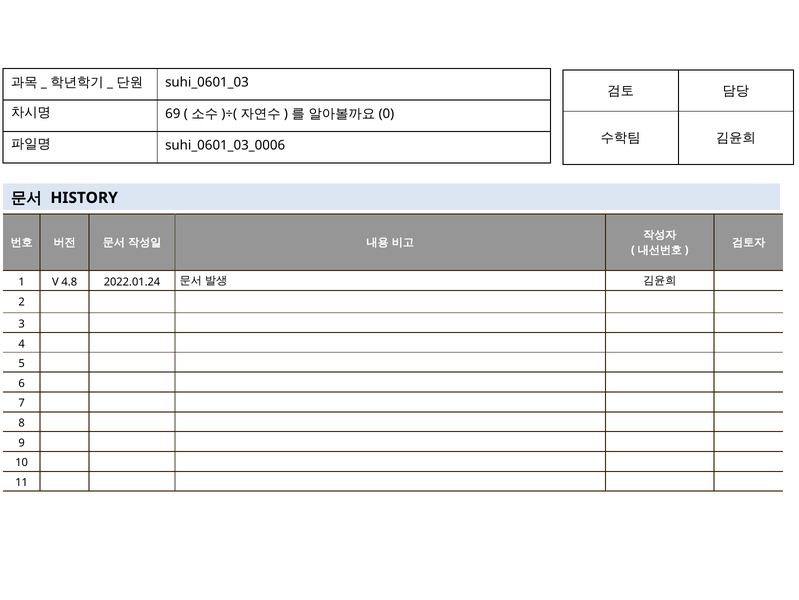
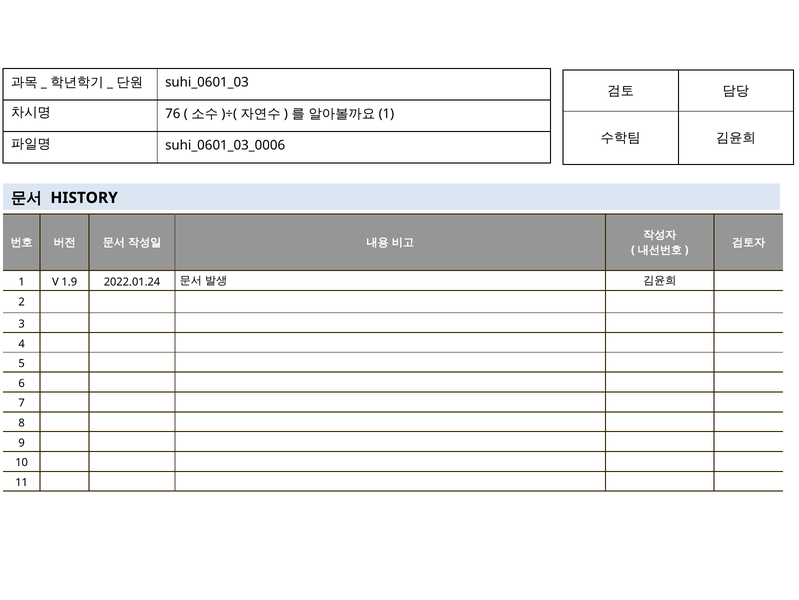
69: 69 -> 76
0 at (386, 114): 0 -> 1
4.8: 4.8 -> 1.9
